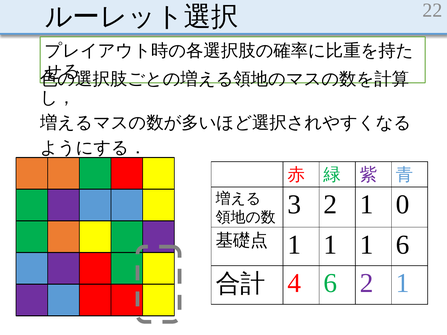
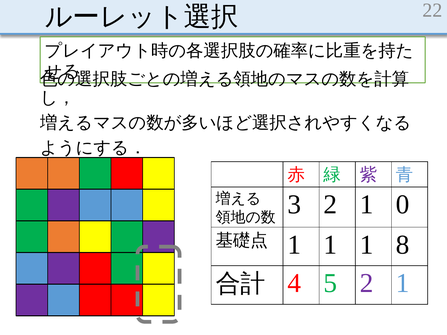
1 6: 6 -> 8
4 6: 6 -> 5
